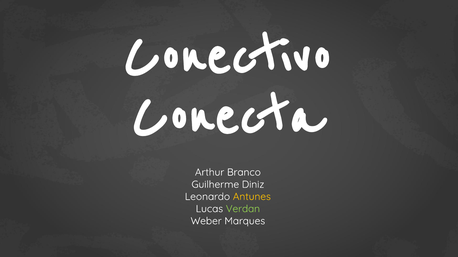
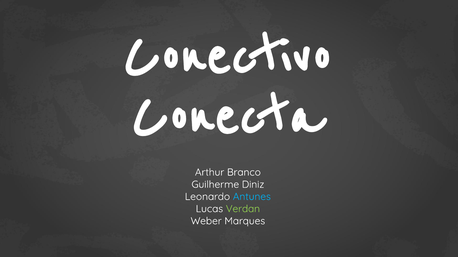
Antunes colour: yellow -> light blue
